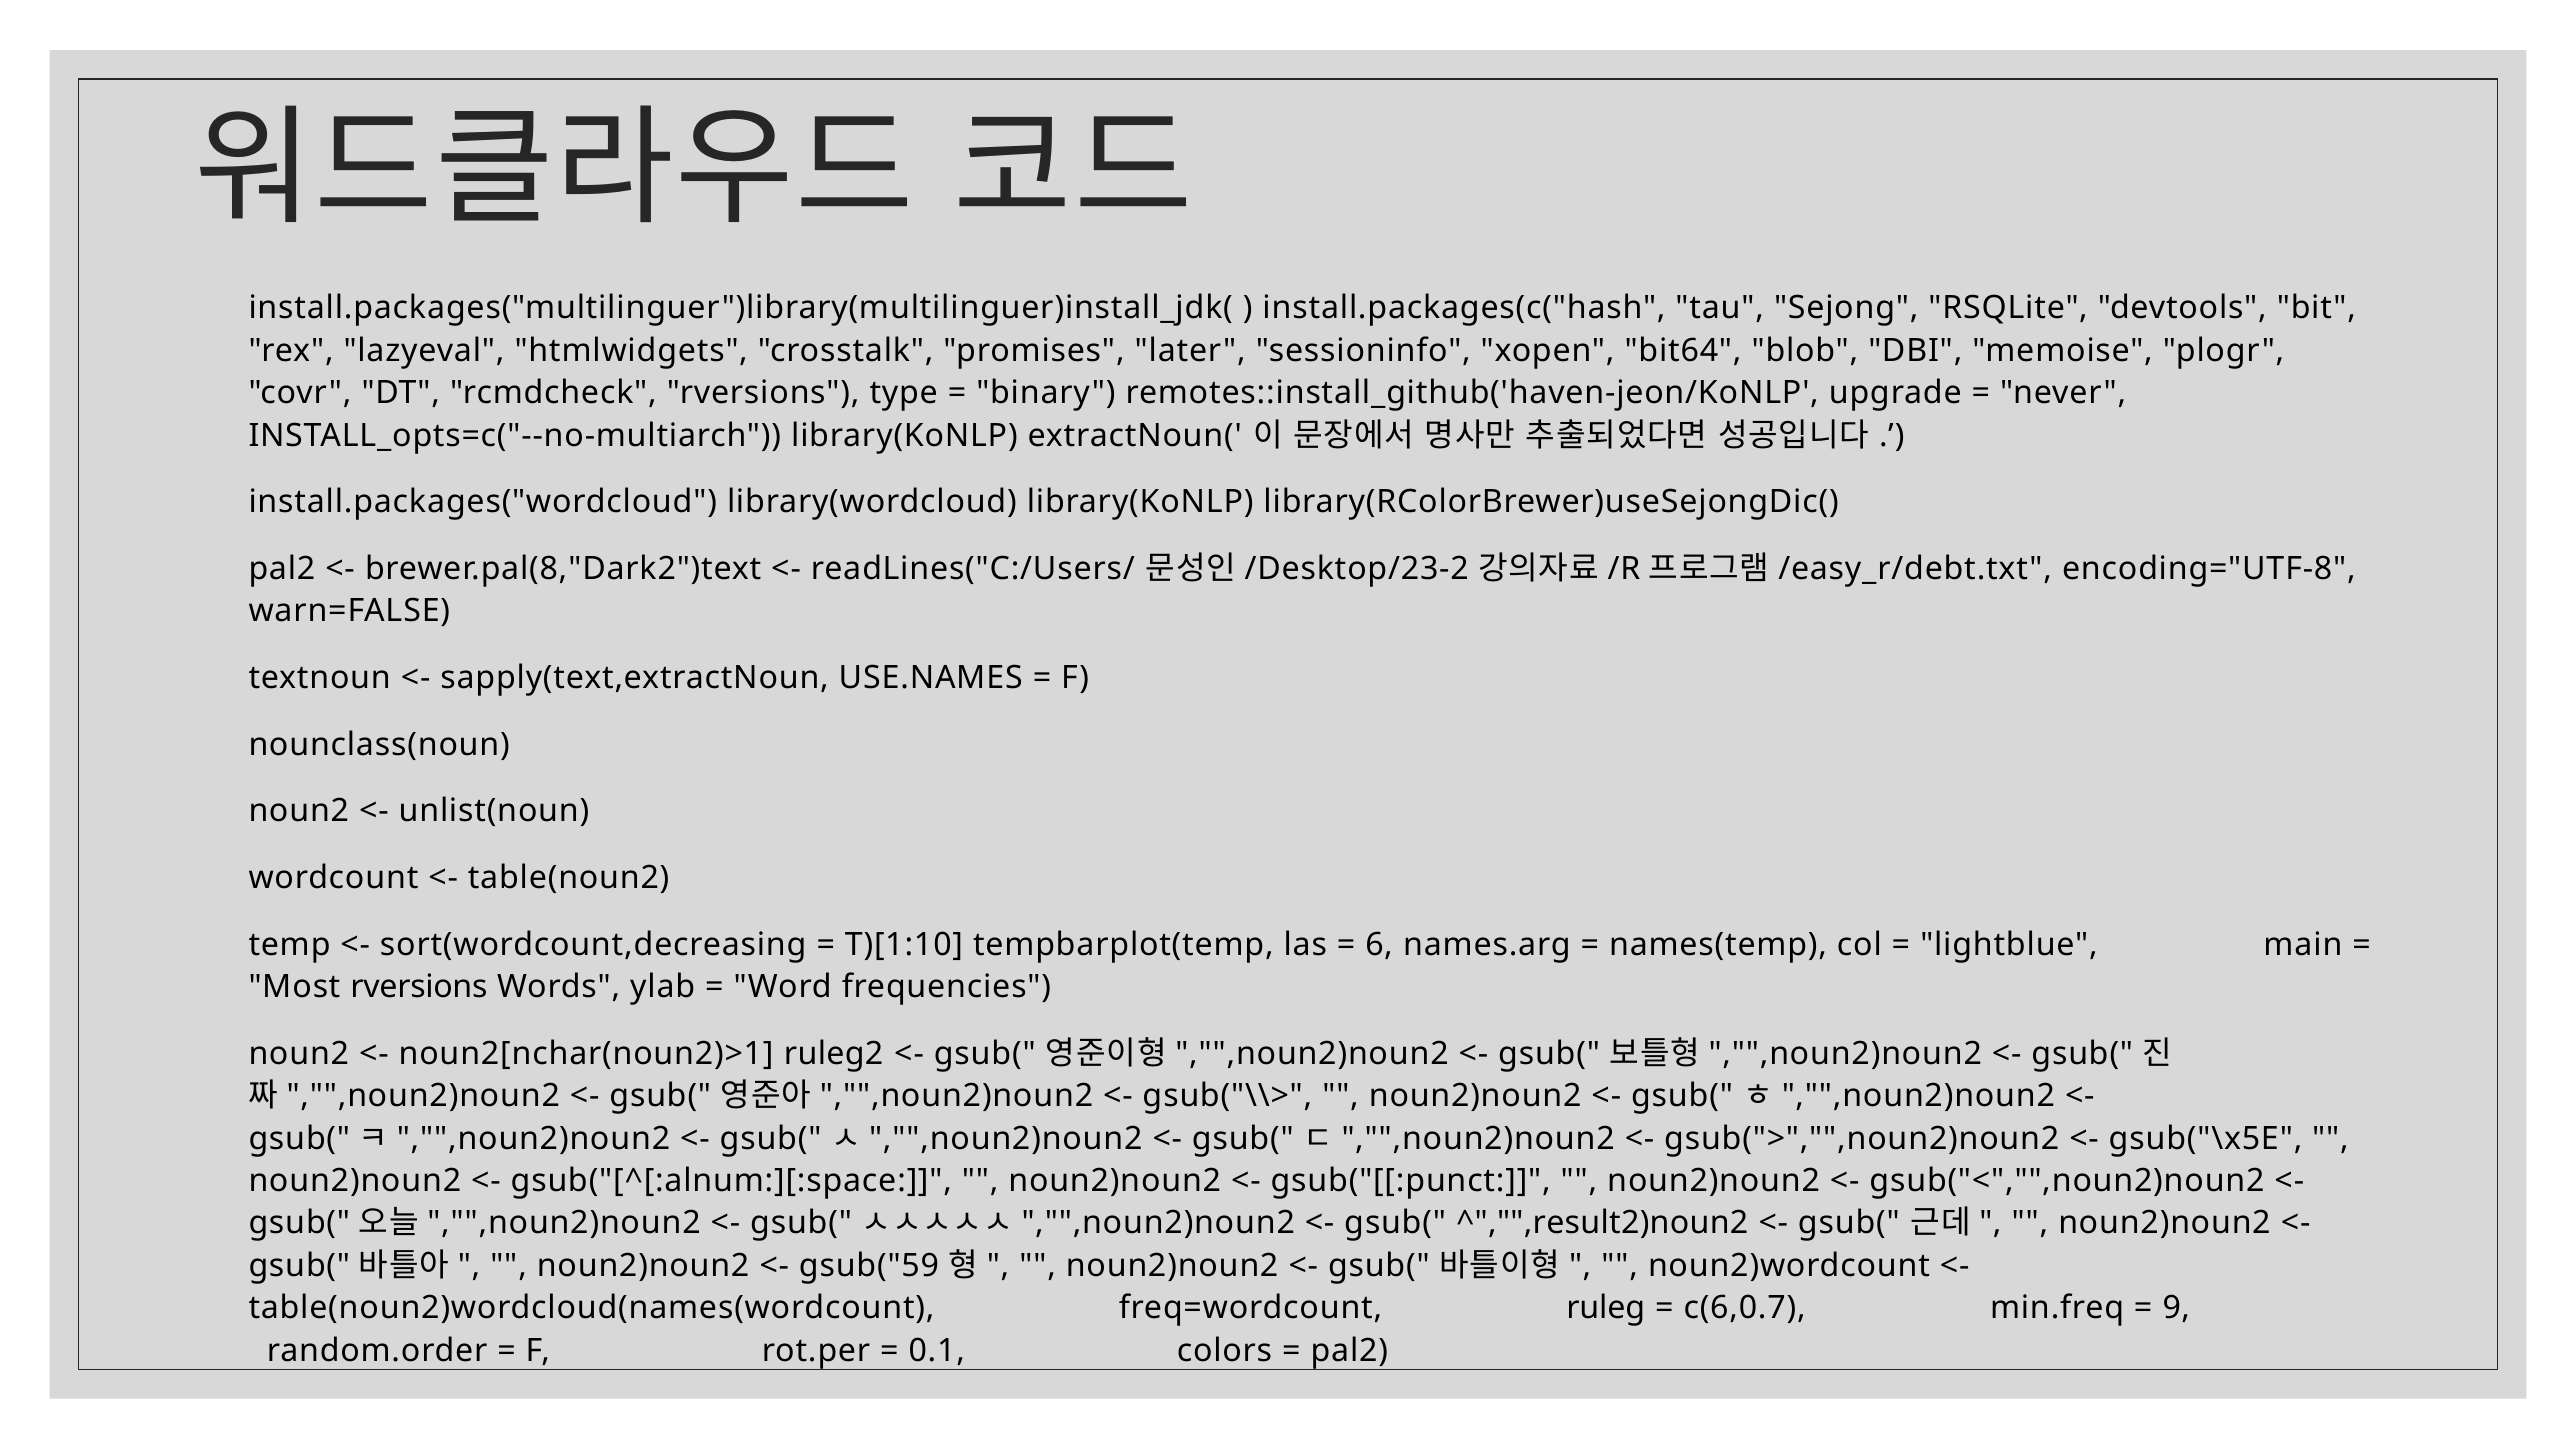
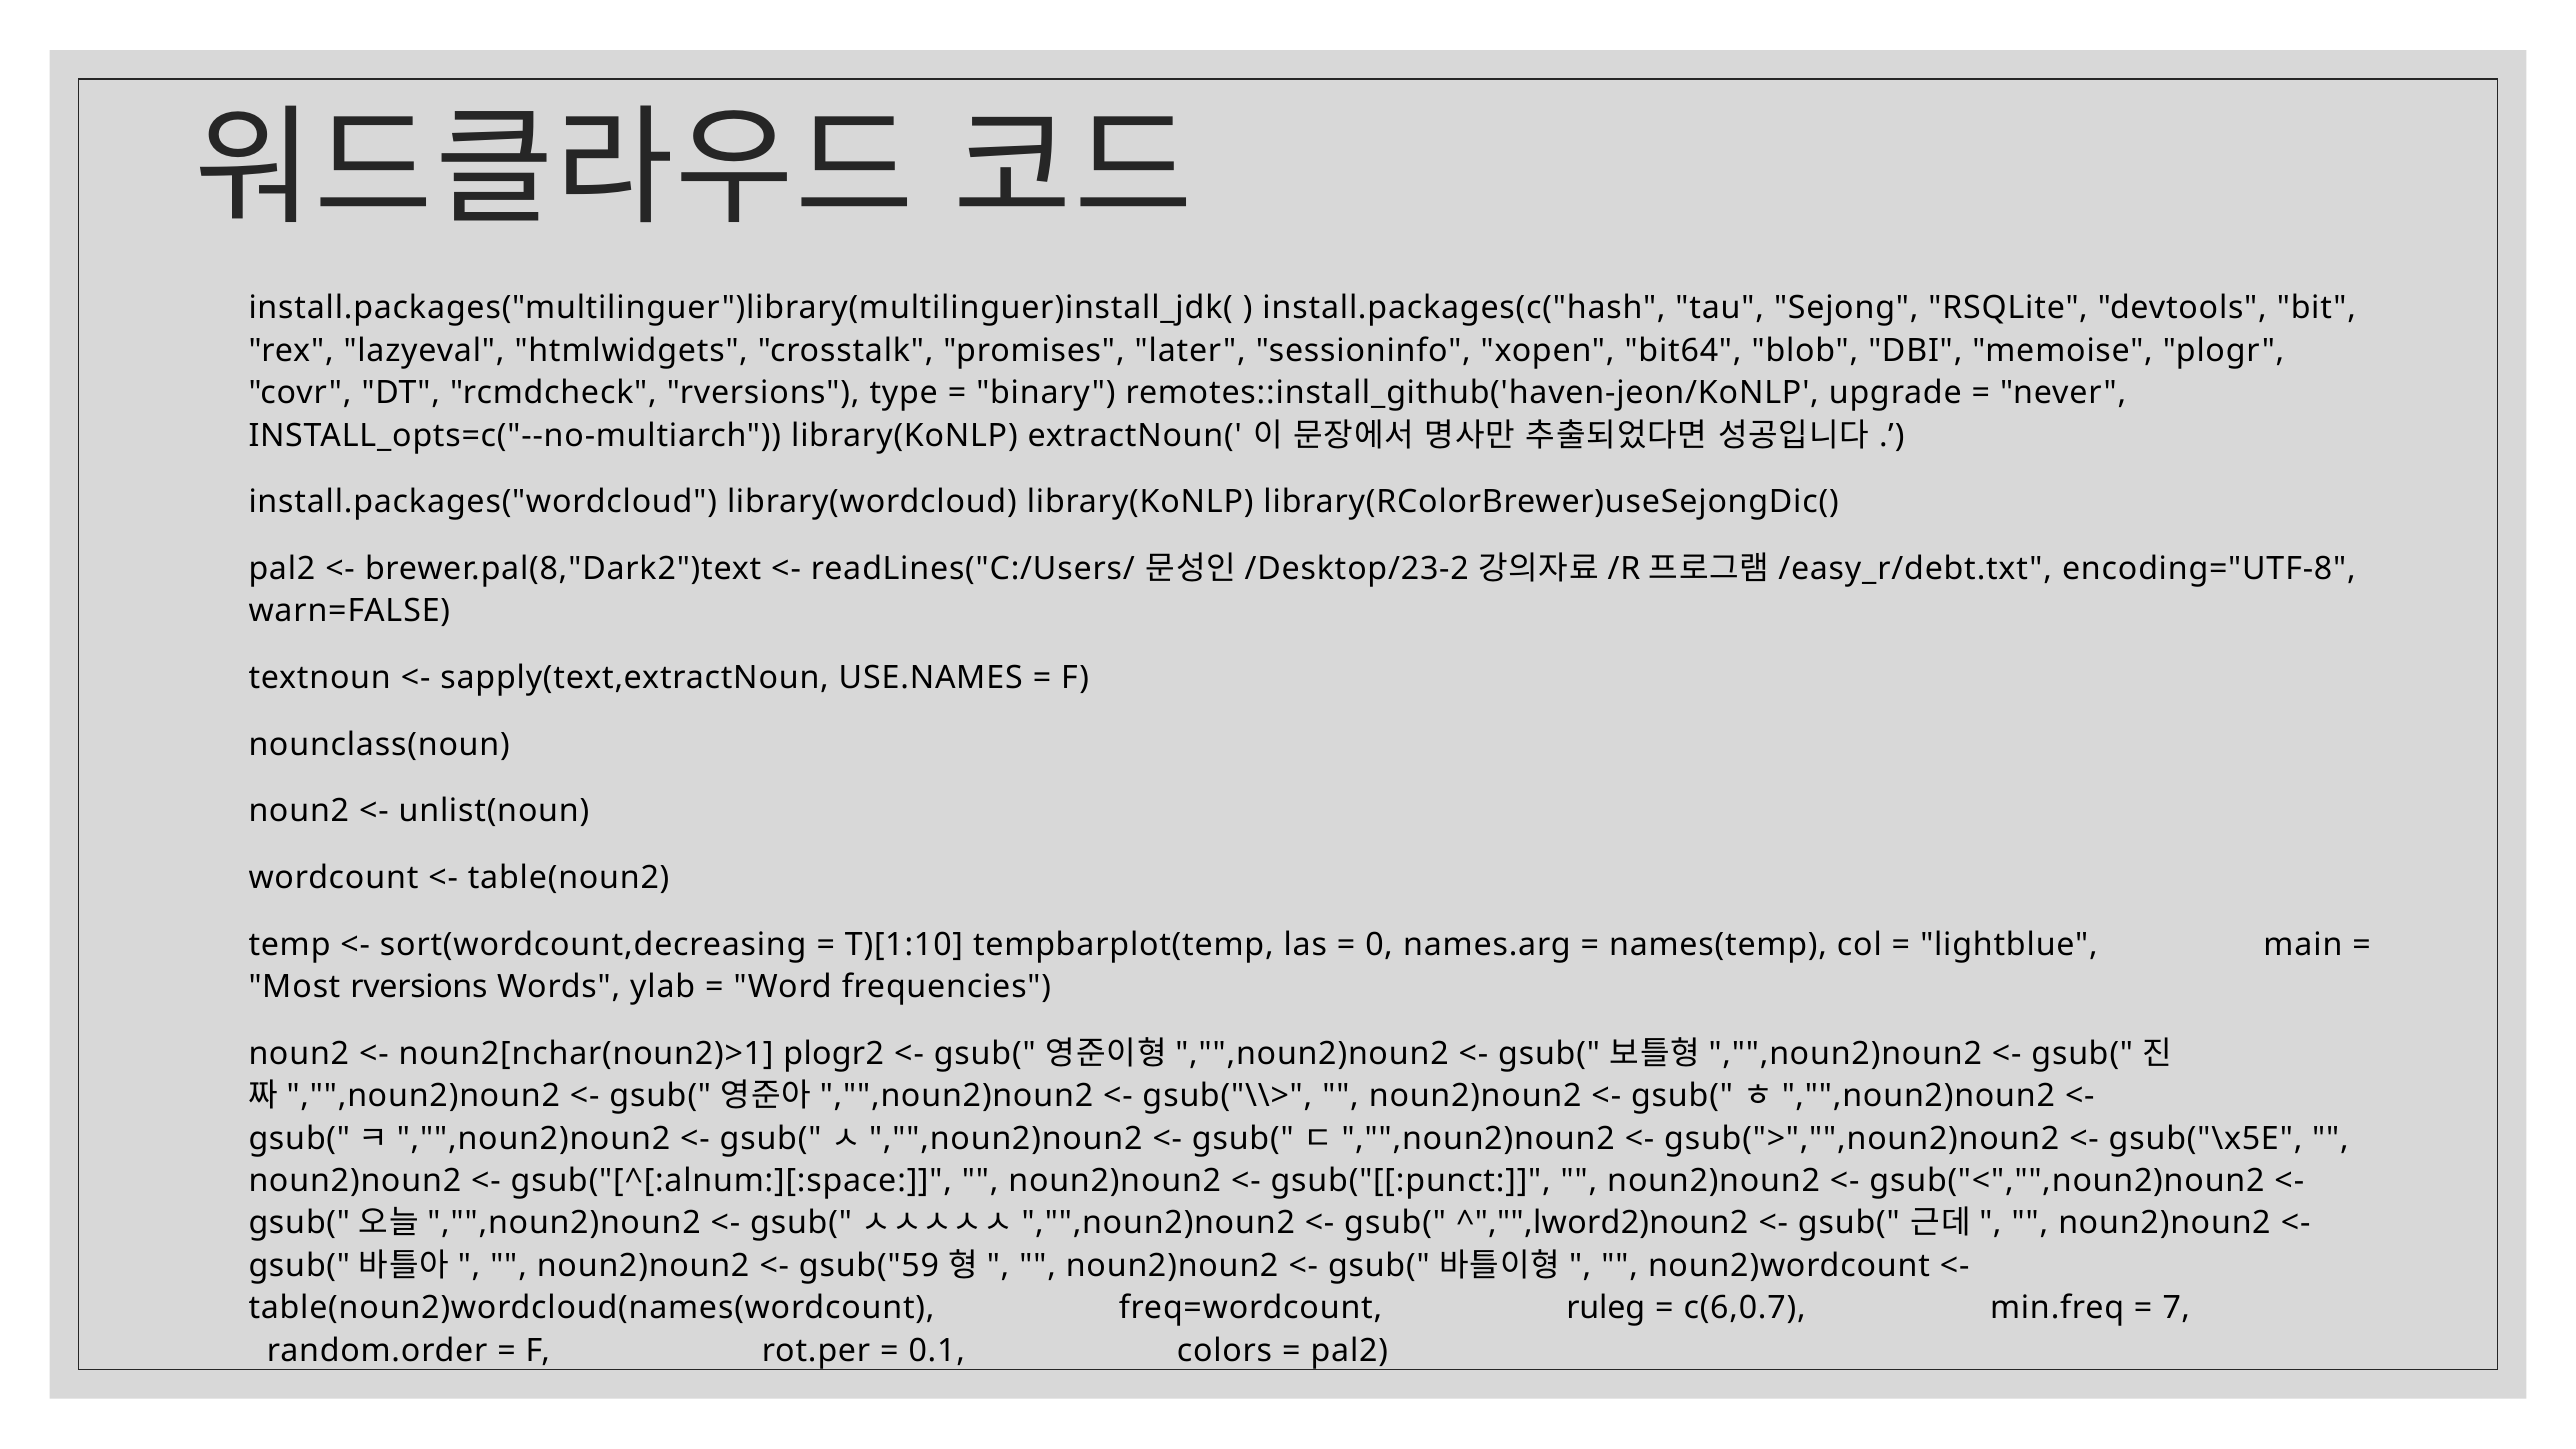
6: 6 -> 0
ruleg2: ruleg2 -> plogr2
^","",result2)noun2: ^","",result2)noun2 -> ^","",lword2)noun2
9: 9 -> 7
